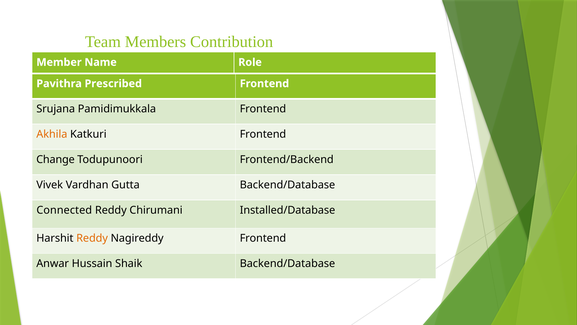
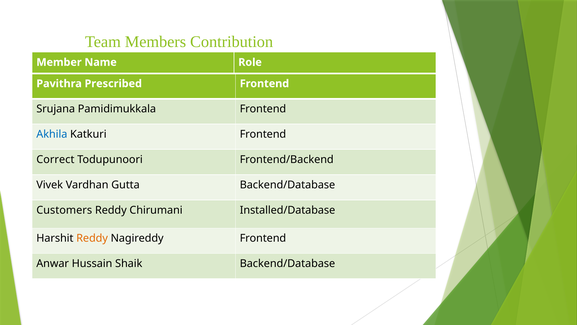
Akhila colour: orange -> blue
Change: Change -> Correct
Connected: Connected -> Customers
